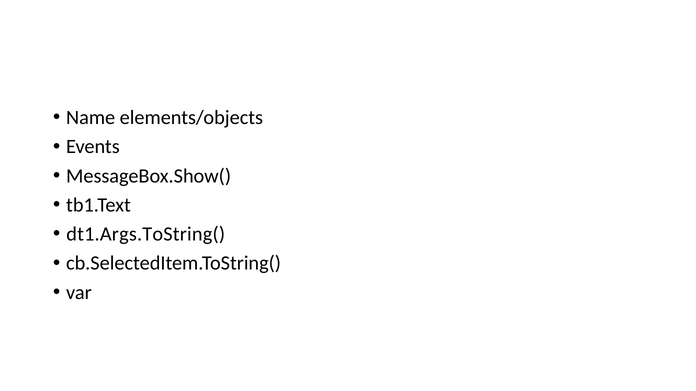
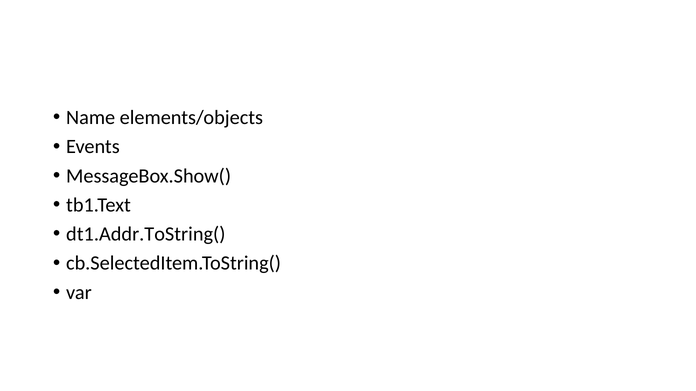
dt1.Args.ToString(: dt1.Args.ToString( -> dt1.Addr.ToString(
